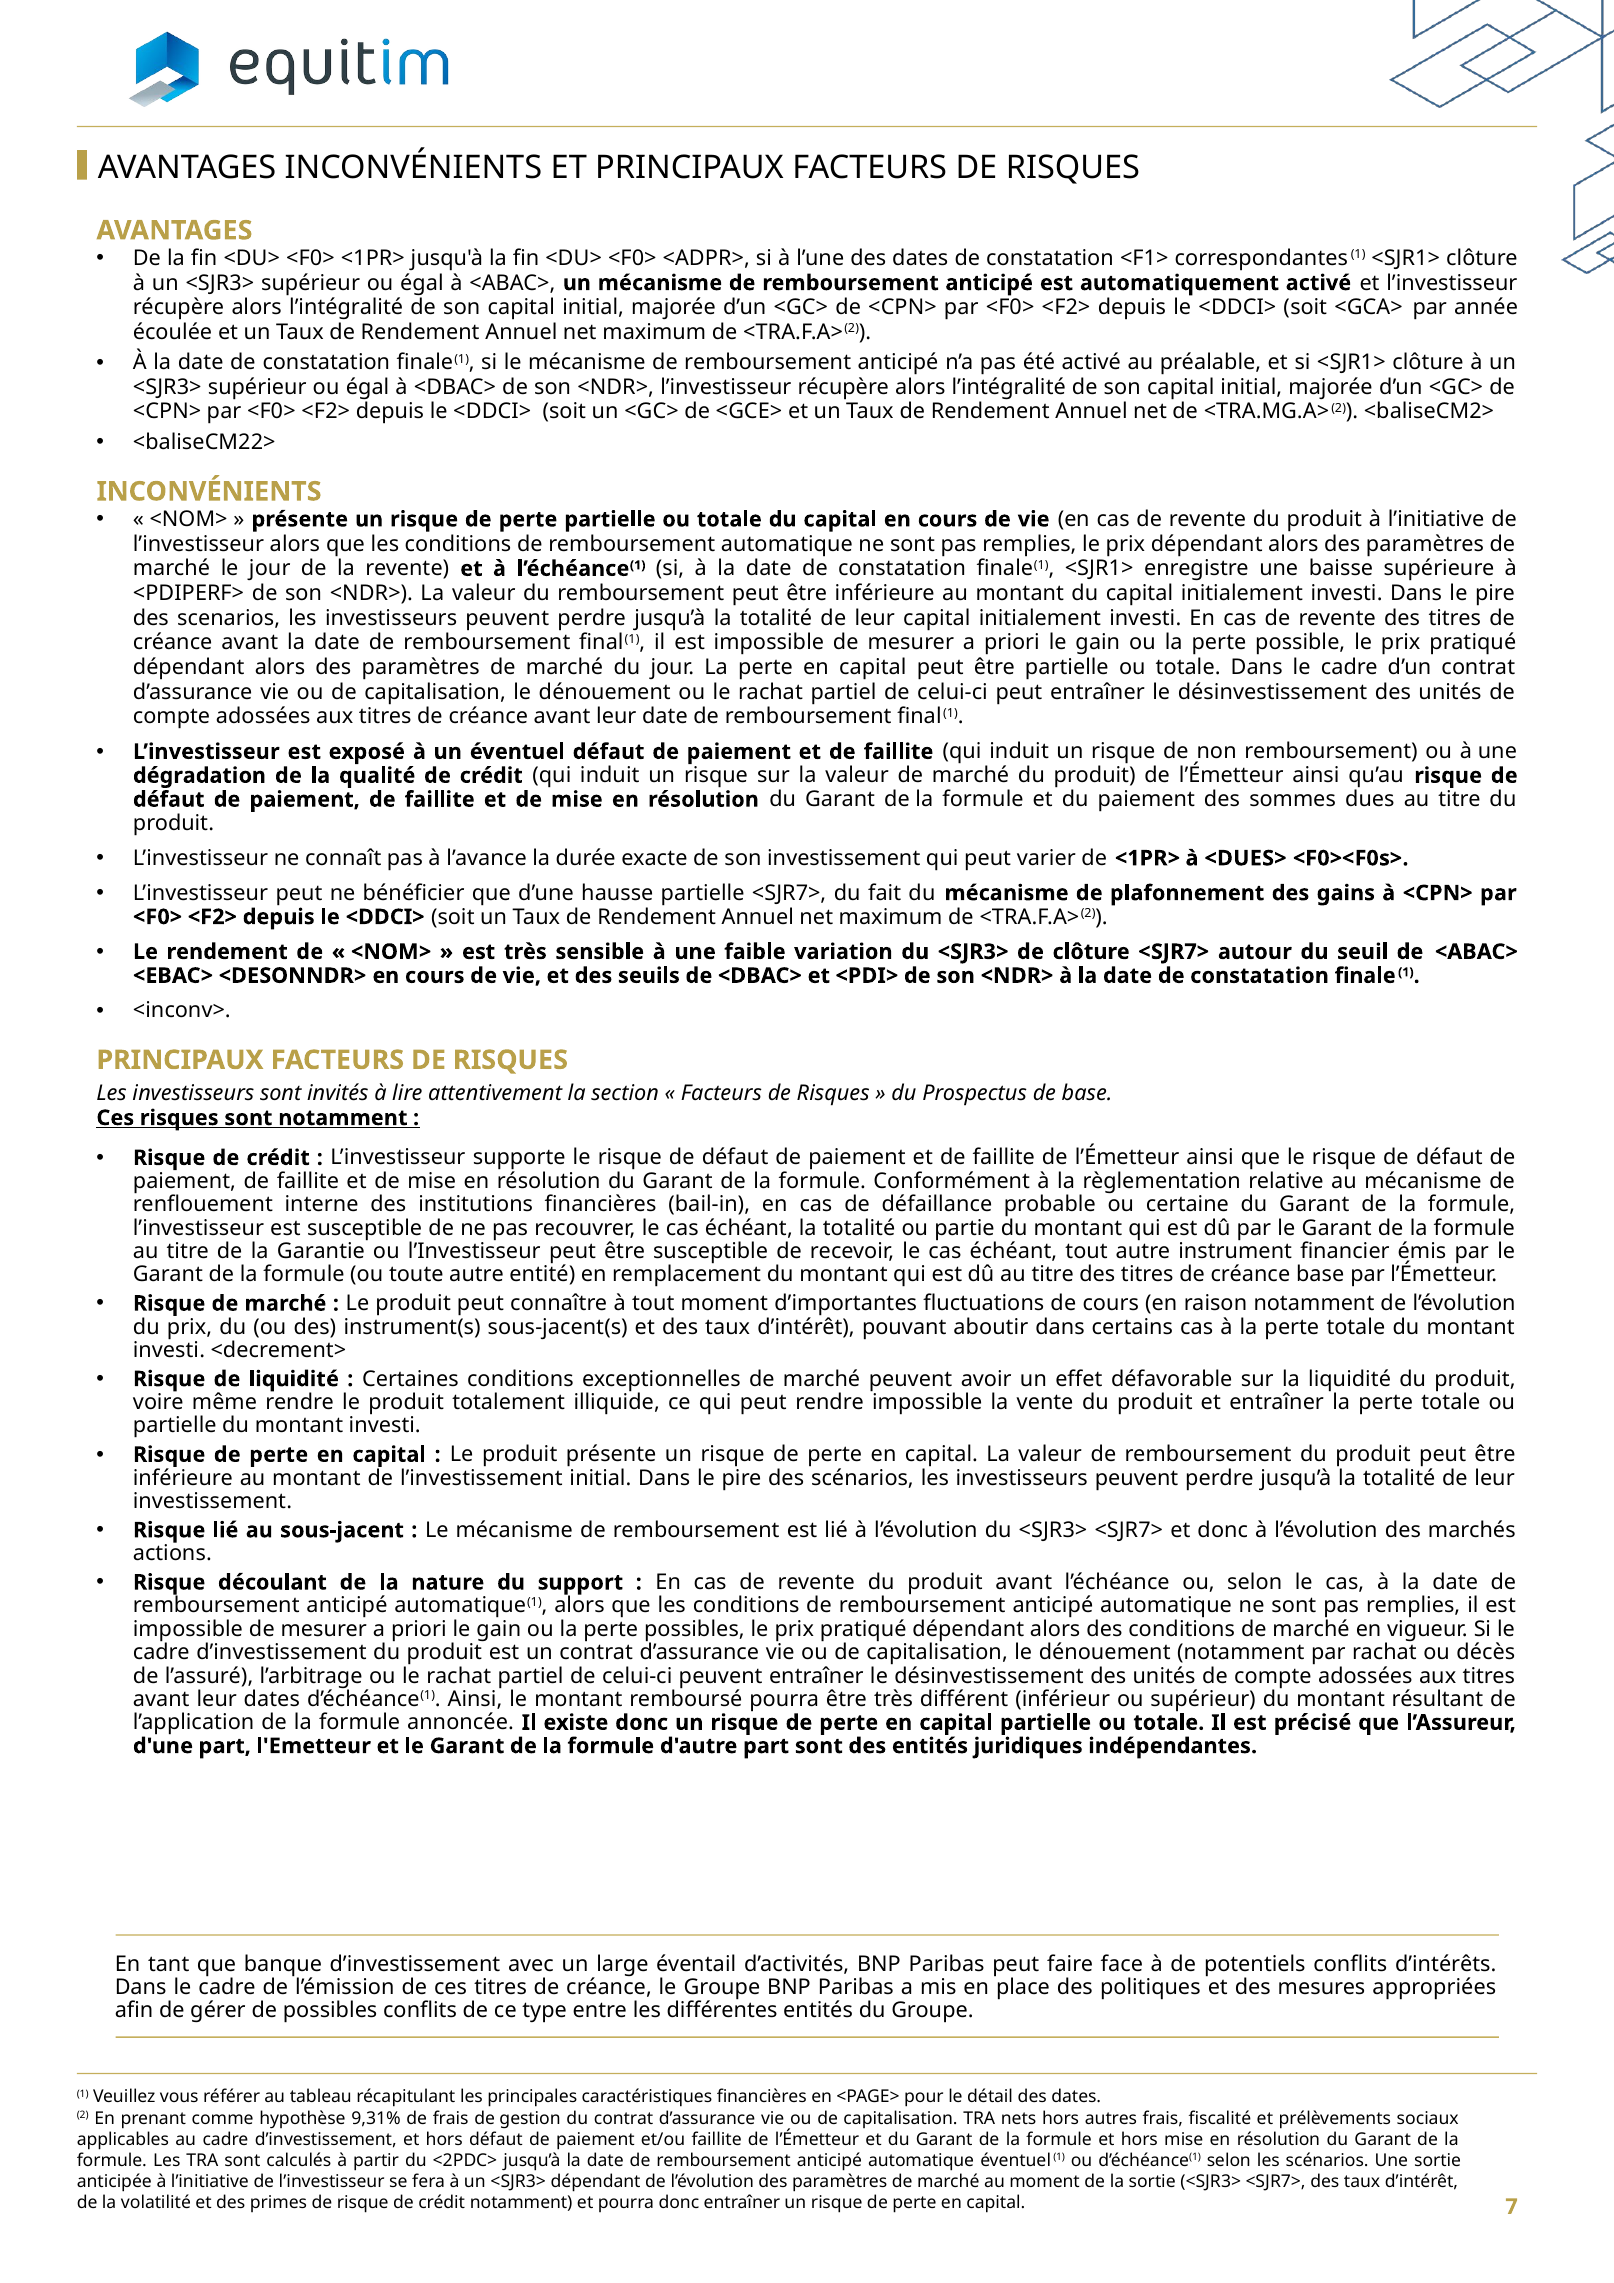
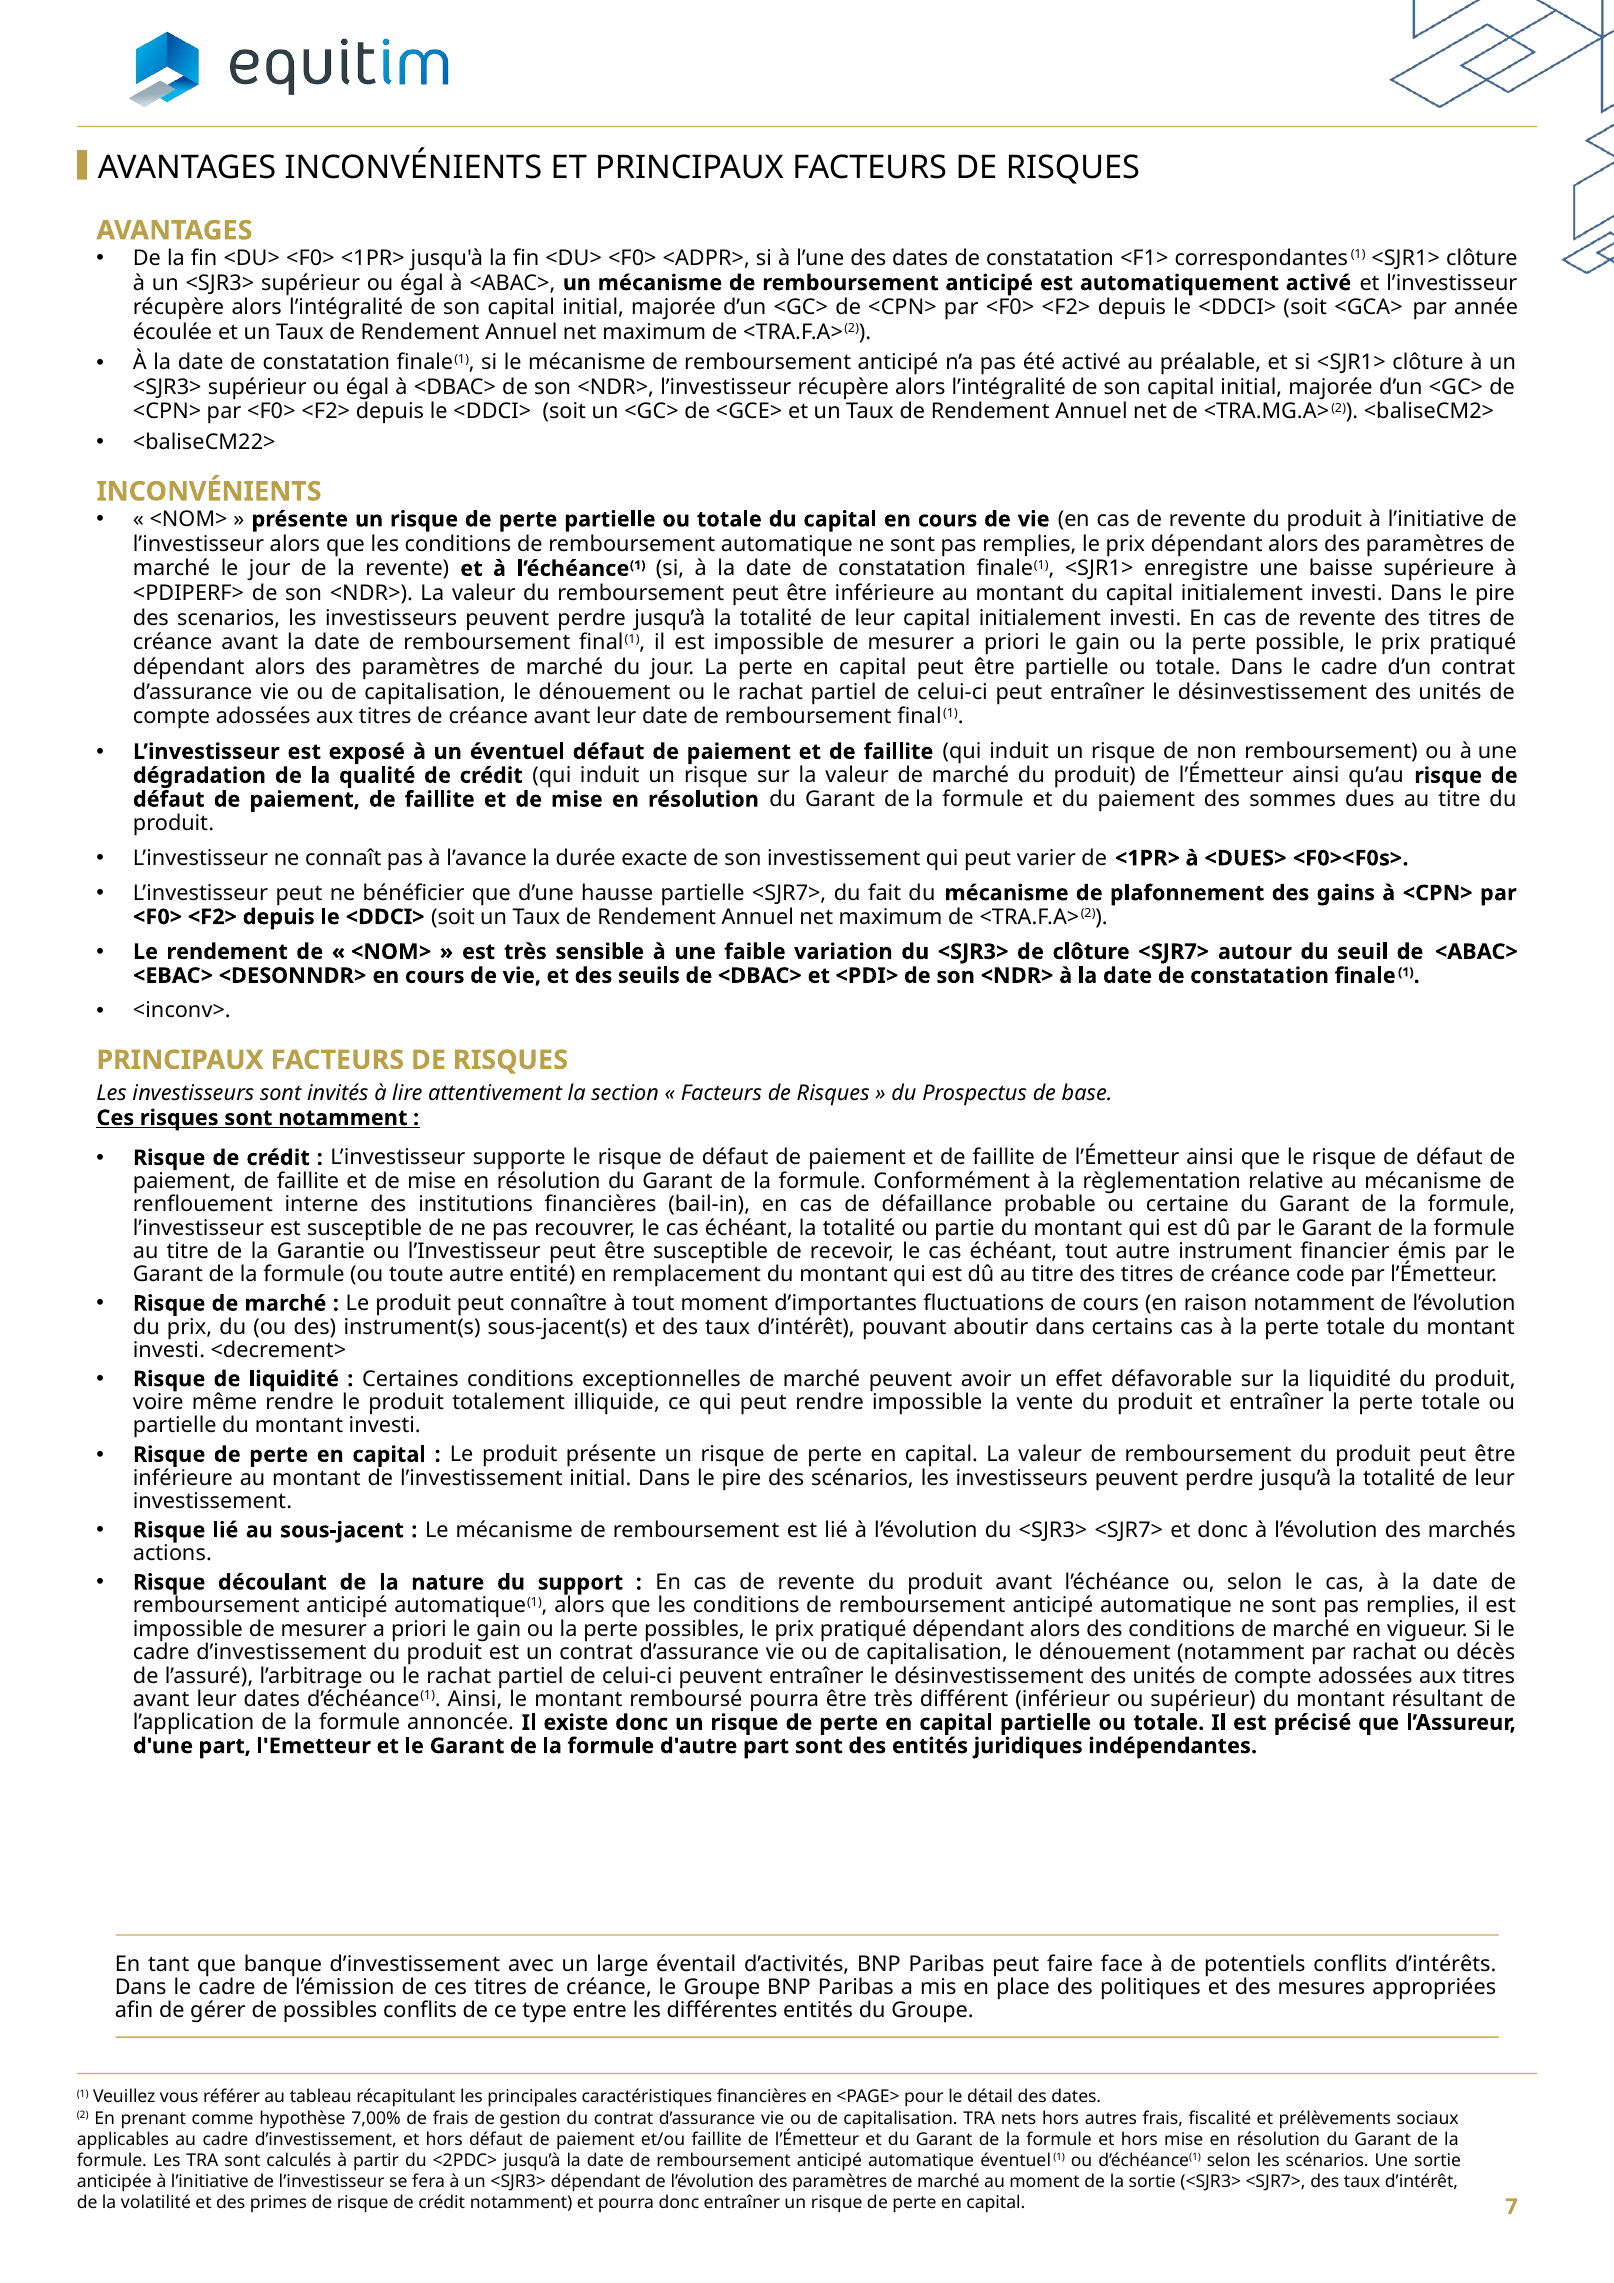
créance base: base -> code
9,31%: 9,31% -> 7,00%
